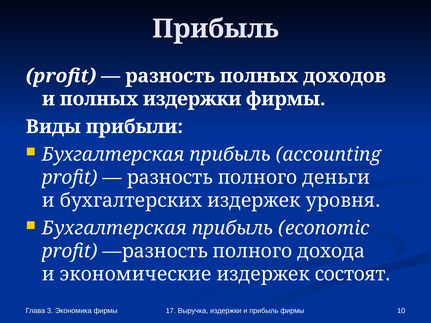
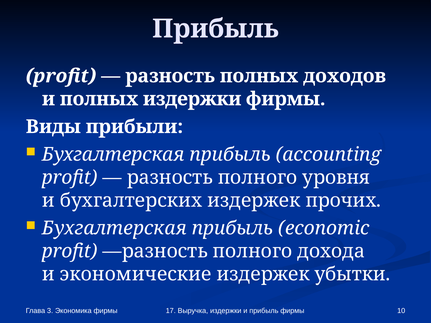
деньги: деньги -> уровня
уровня: уровня -> прочих
состоят: состоят -> убытки
